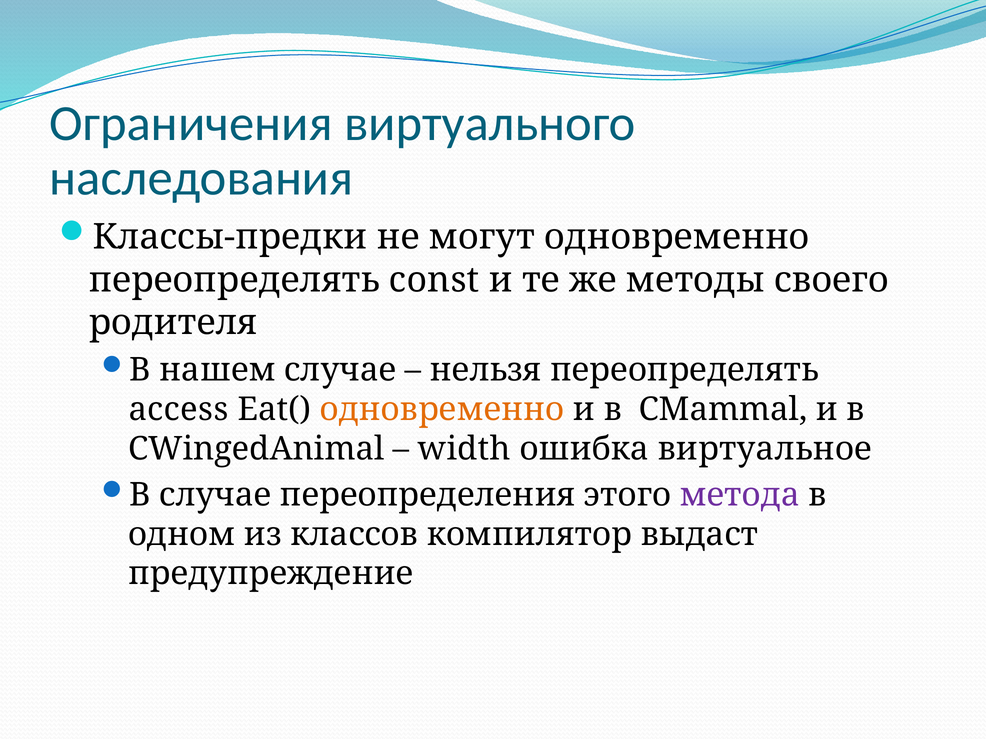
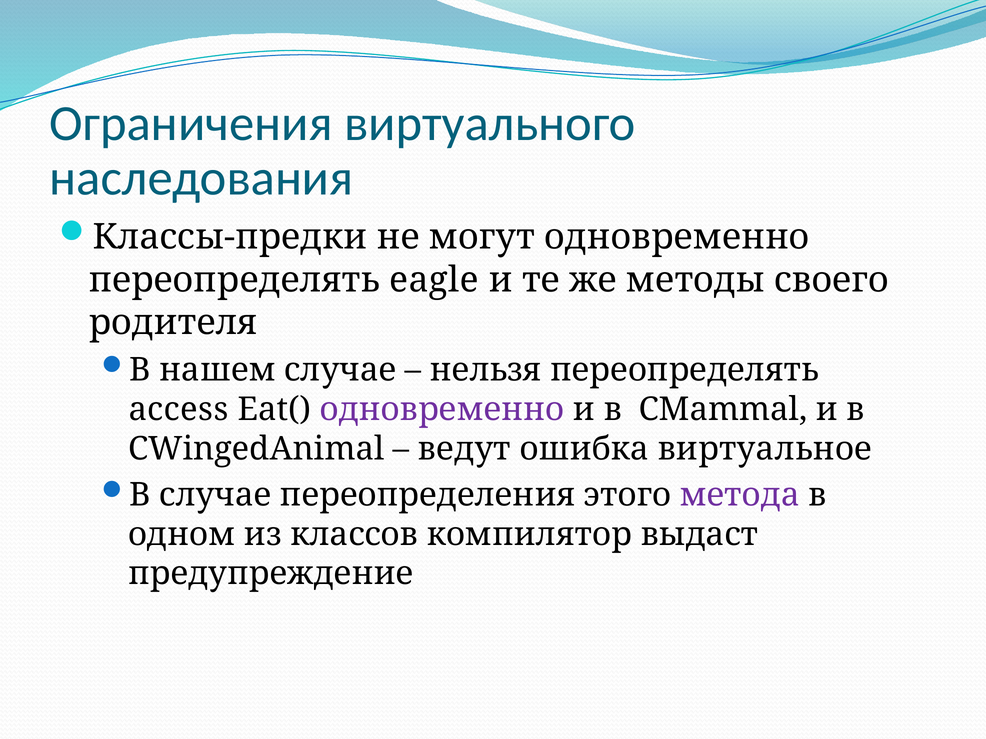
const: const -> eagle
одновременно at (442, 410) colour: orange -> purple
width: width -> ведут
